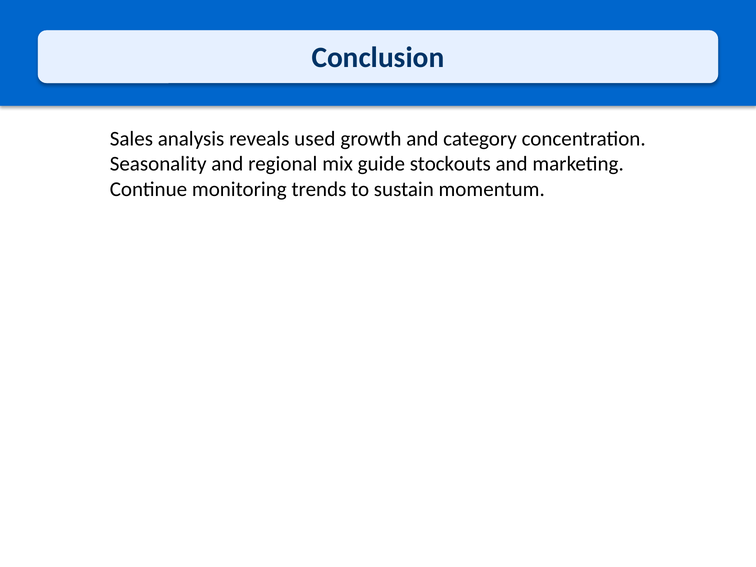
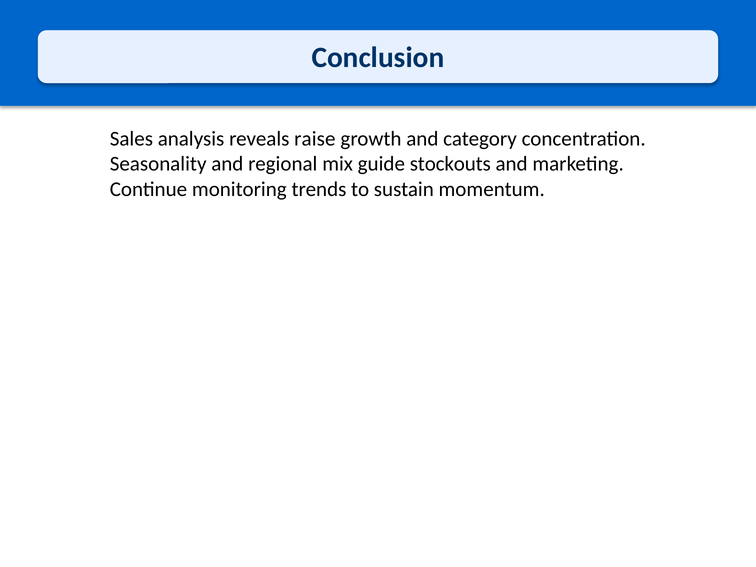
used: used -> raise
